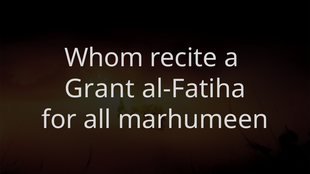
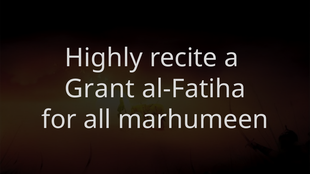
Whom: Whom -> Highly
